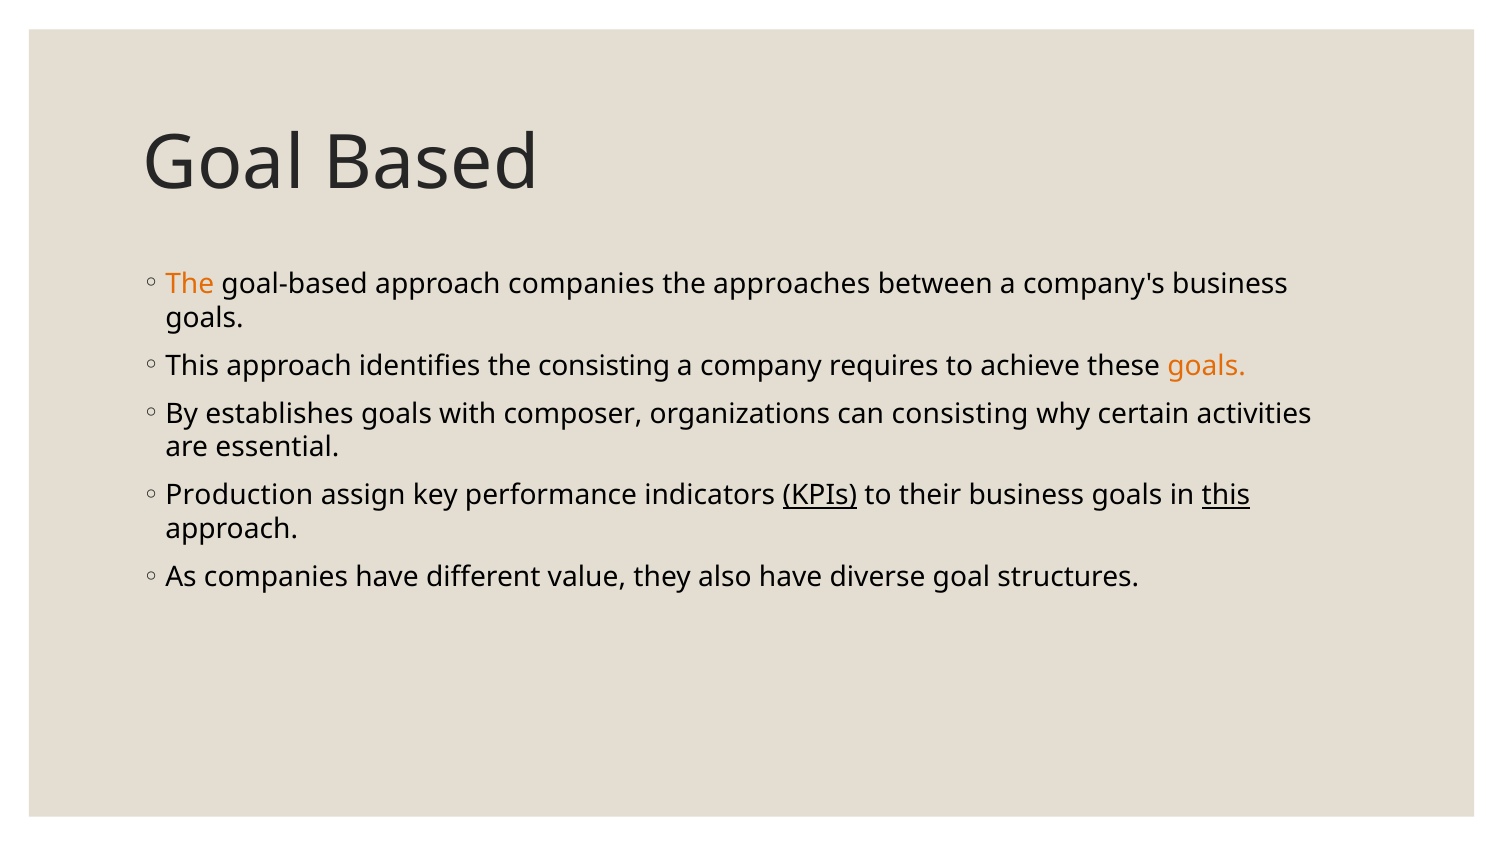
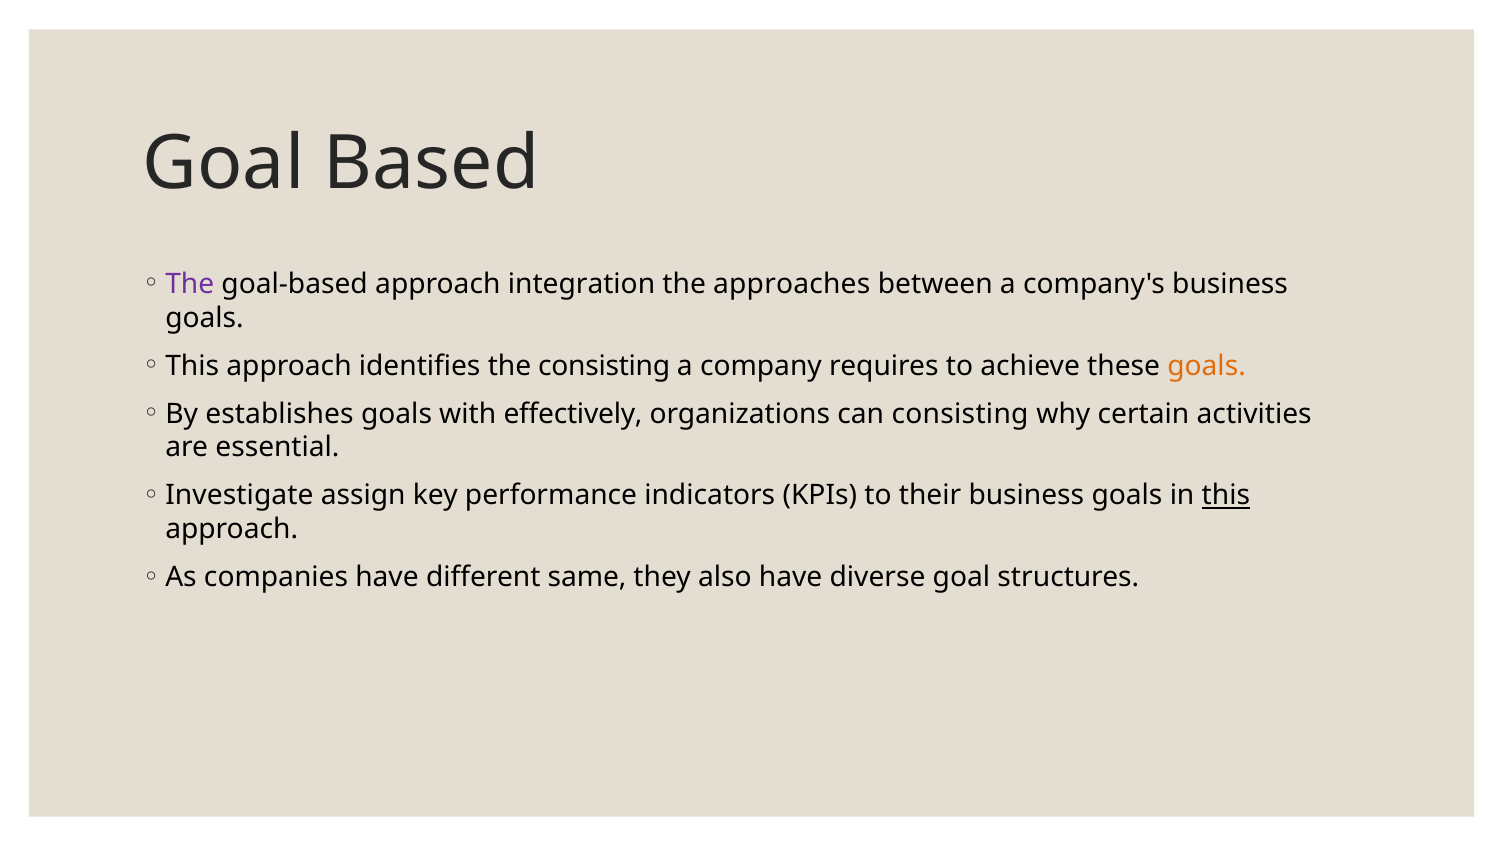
The at (190, 284) colour: orange -> purple
approach companies: companies -> integration
composer: composer -> effectively
Production: Production -> Investigate
KPIs underline: present -> none
value: value -> same
